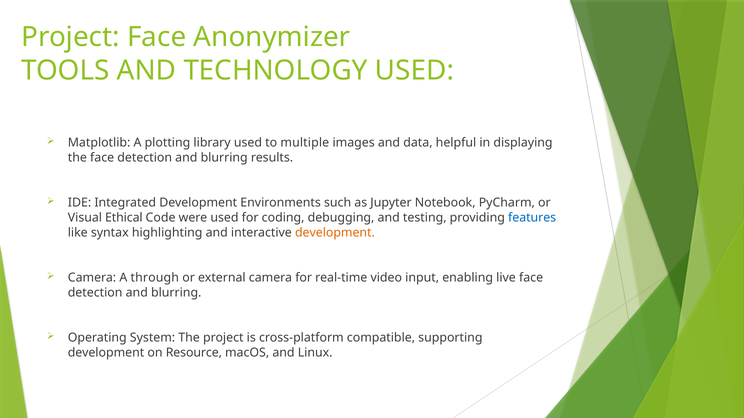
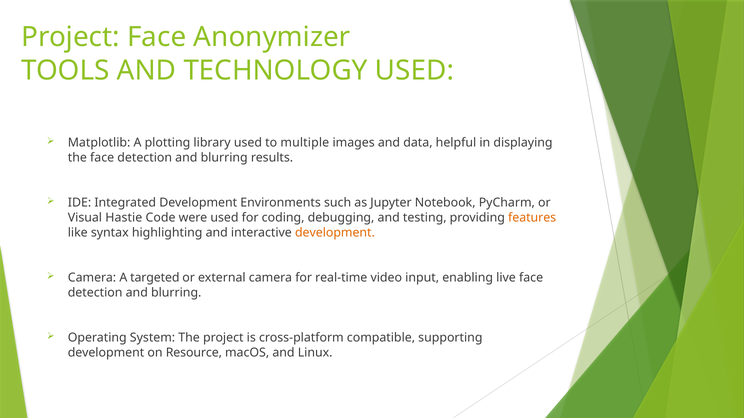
Ethical: Ethical -> Hastie
features colour: blue -> orange
through: through -> targeted
